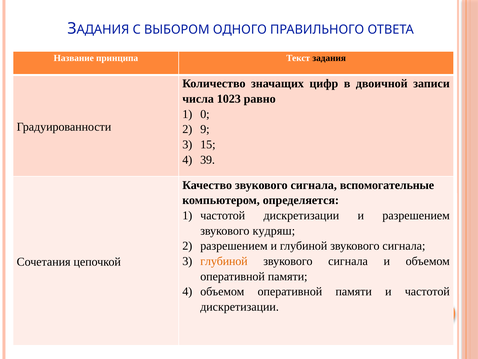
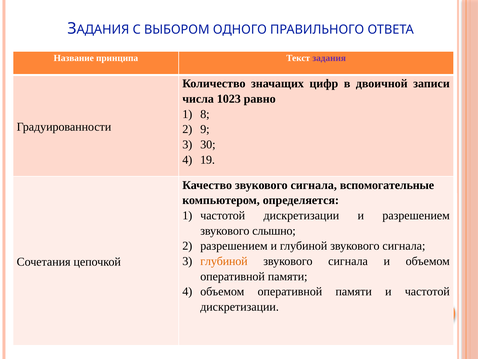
задания colour: black -> purple
0: 0 -> 8
15: 15 -> 30
39: 39 -> 19
кудряш: кудряш -> слышно
